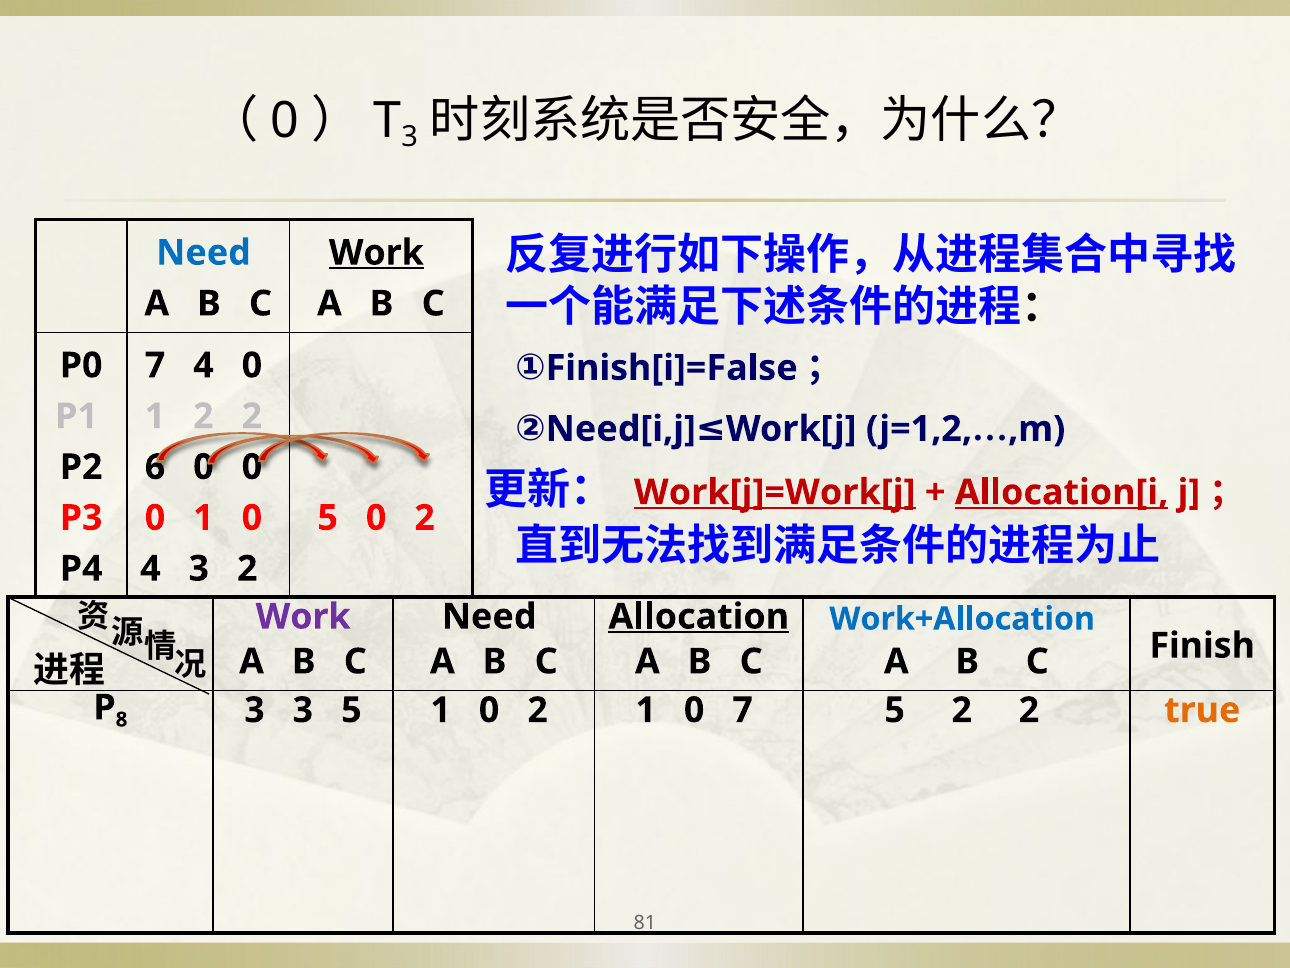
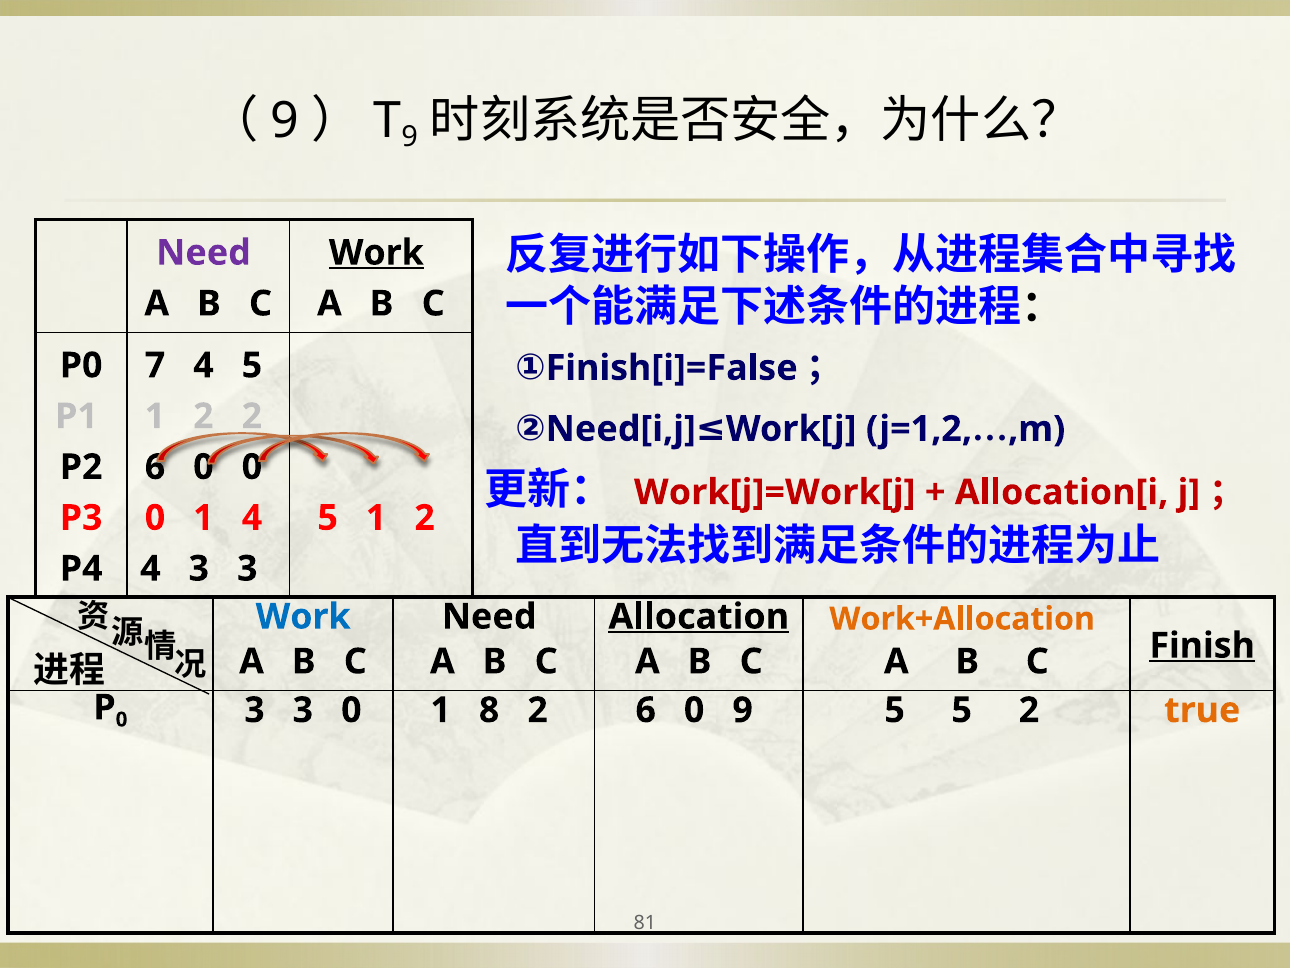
0 at (285, 120): 0 -> 9
3 at (410, 137): 3 -> 9
Need at (204, 253) colour: blue -> purple
4 0: 0 -> 5
Work[j]=Work[j underline: present -> none
Allocation[i underline: present -> none
0 1 0: 0 -> 4
0 at (376, 518): 0 -> 1
4 3 2: 2 -> 3
Work at (303, 616) colour: purple -> blue
Work+Allocation colour: blue -> orange
Finish underline: none -> present
8 at (122, 719): 8 -> 0
3 5: 5 -> 0
0 at (489, 710): 0 -> 8
1 at (646, 710): 1 -> 6
0 7: 7 -> 9
5 2: 2 -> 5
